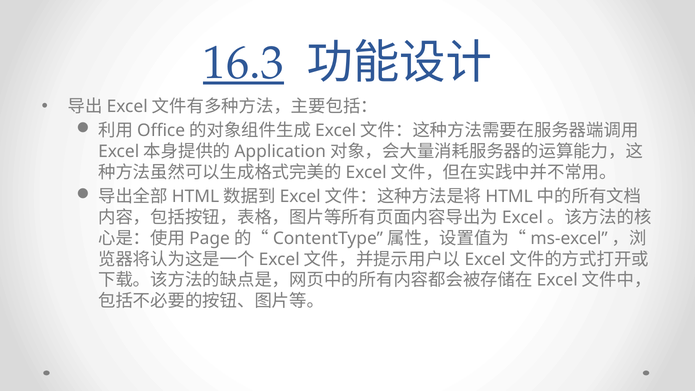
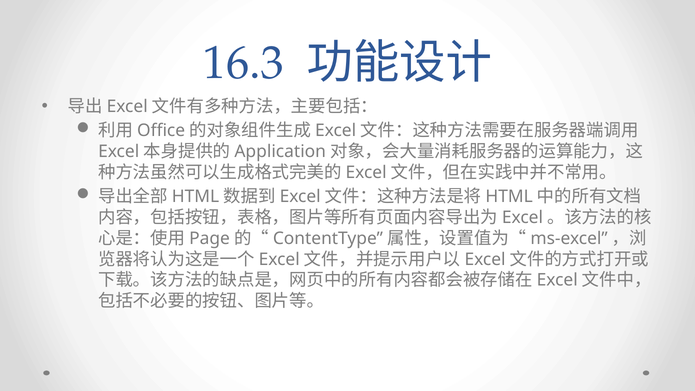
16.3 underline: present -> none
